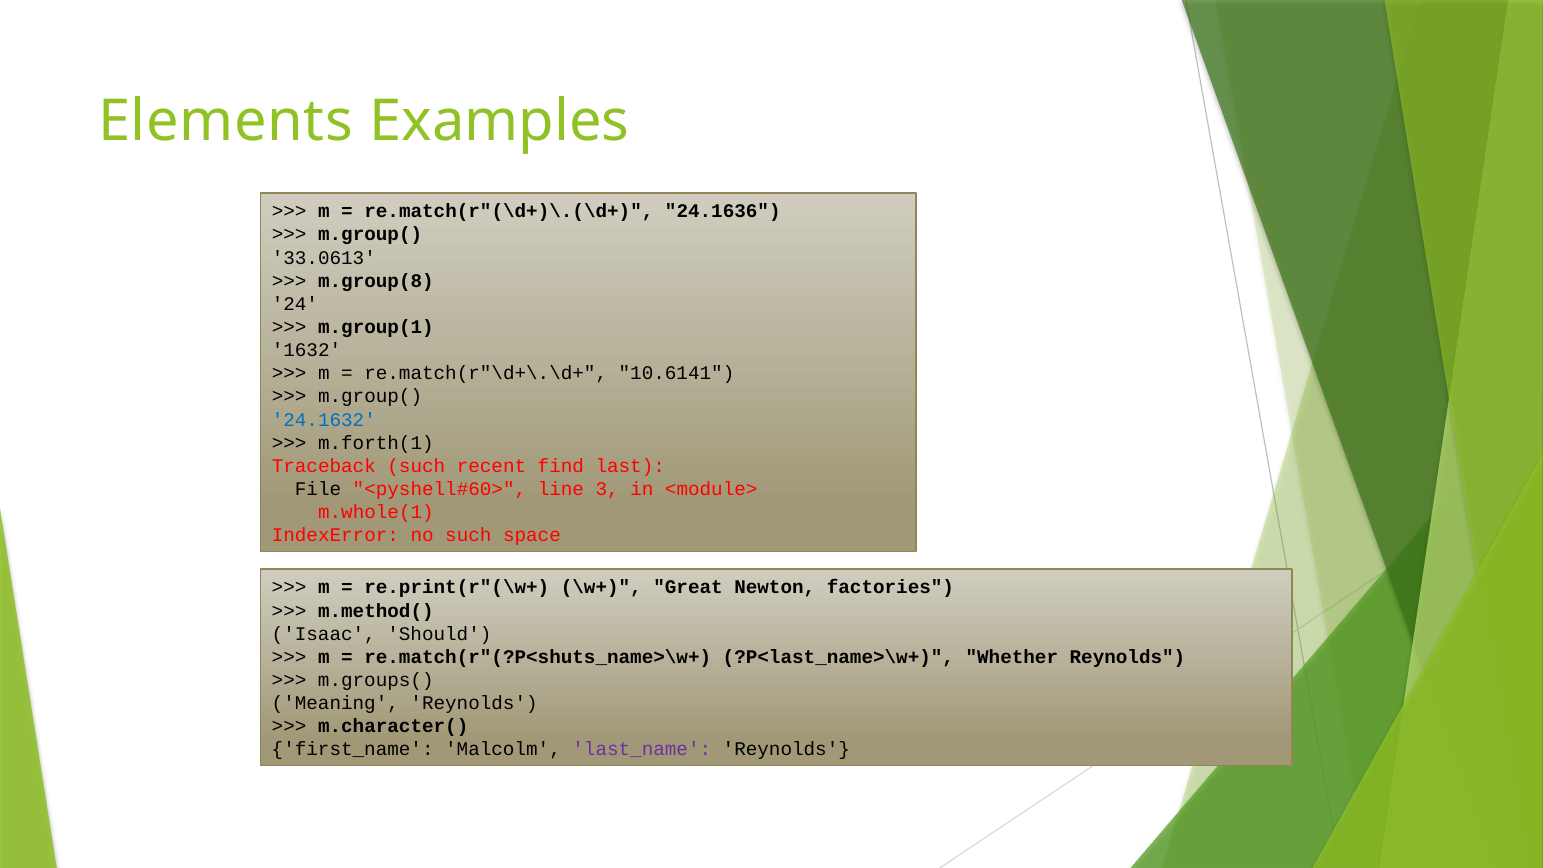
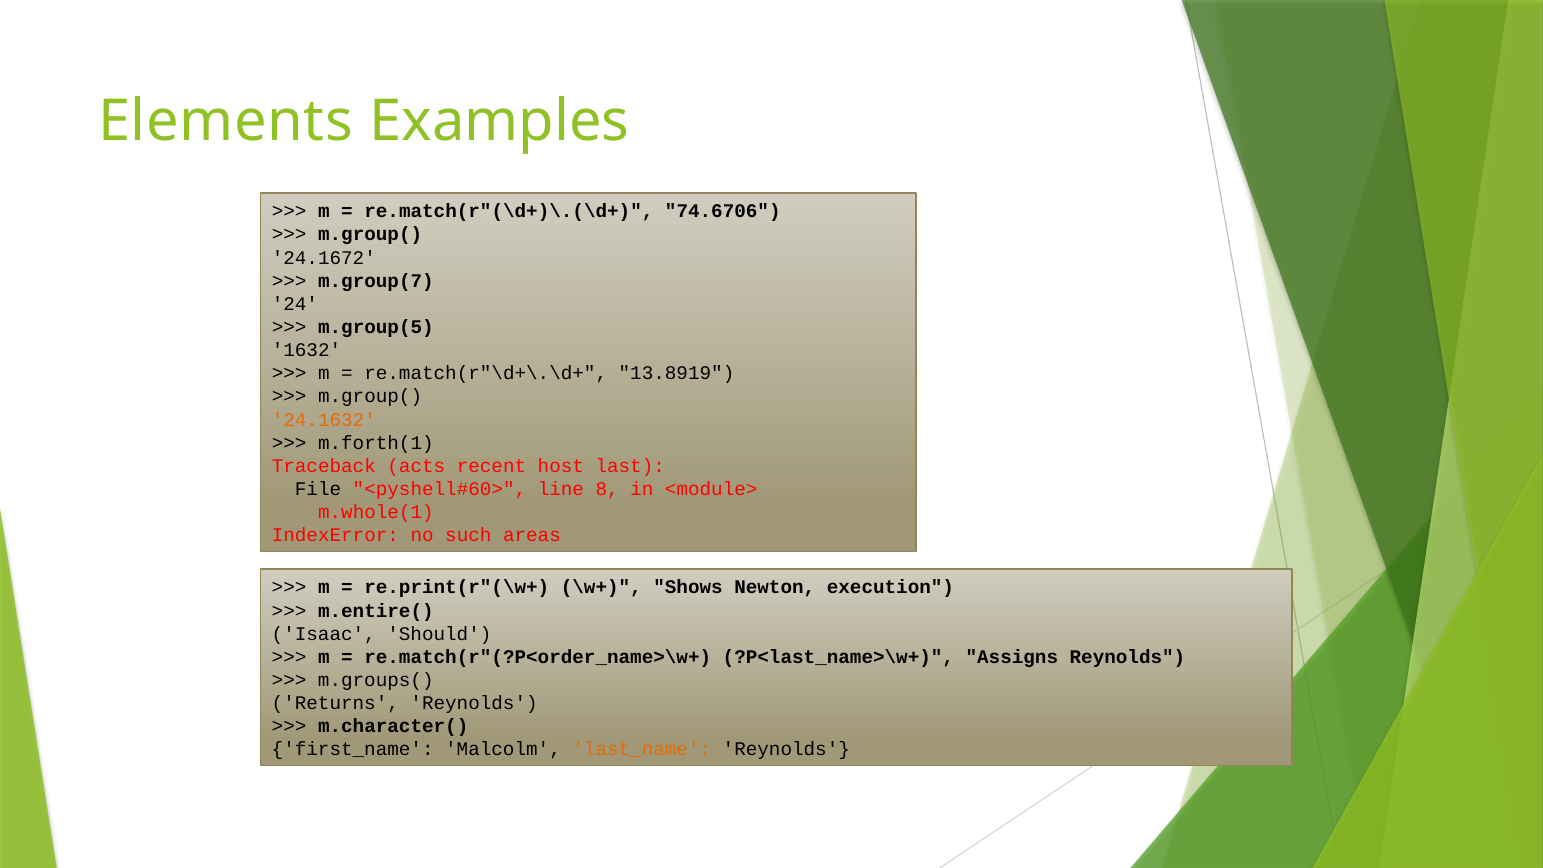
24.1636: 24.1636 -> 74.6706
33.0613: 33.0613 -> 24.1672
m.group(8: m.group(8 -> m.group(7
m.group(1: m.group(1 -> m.group(5
10.6141: 10.6141 -> 13.8919
24.1632 colour: blue -> orange
Traceback such: such -> acts
find: find -> host
3: 3 -> 8
space: space -> areas
Great: Great -> Shows
factories: factories -> execution
m.method(: m.method( -> m.entire(
re.match(r"(?P<shuts_name>\w+: re.match(r"(?P<shuts_name>\w+ -> re.match(r"(?P<order_name>\w+
Whether: Whether -> Assigns
Meaning: Meaning -> Returns
last_name colour: purple -> orange
